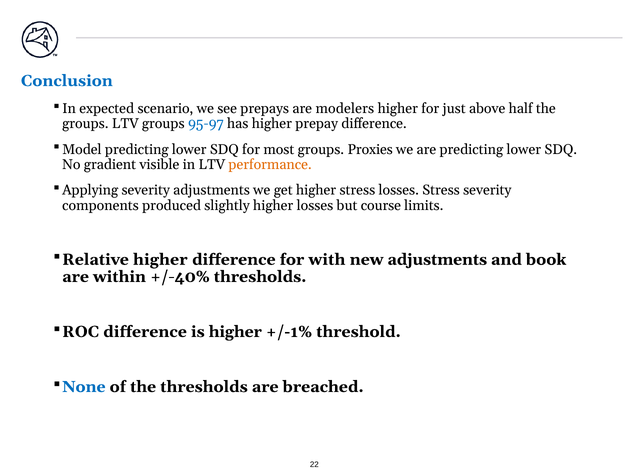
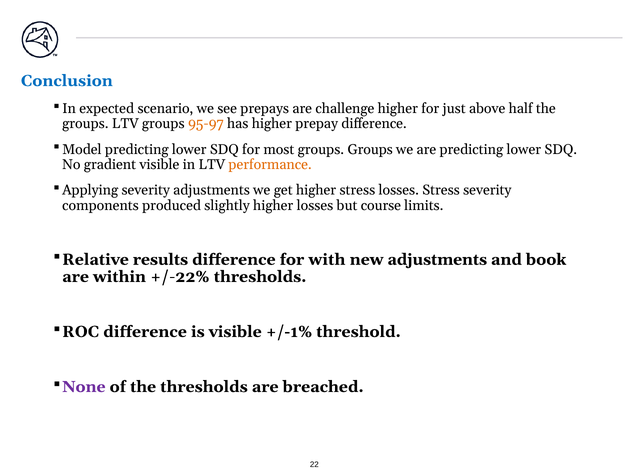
modelers: modelers -> challenge
95-97 colour: blue -> orange
groups Proxies: Proxies -> Groups
Relative higher: higher -> results
+/-40%: +/-40% -> +/-22%
is higher: higher -> visible
None colour: blue -> purple
